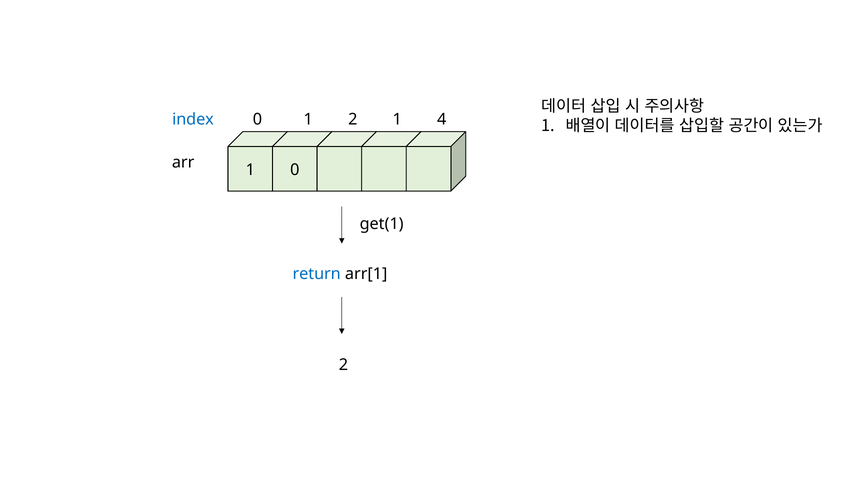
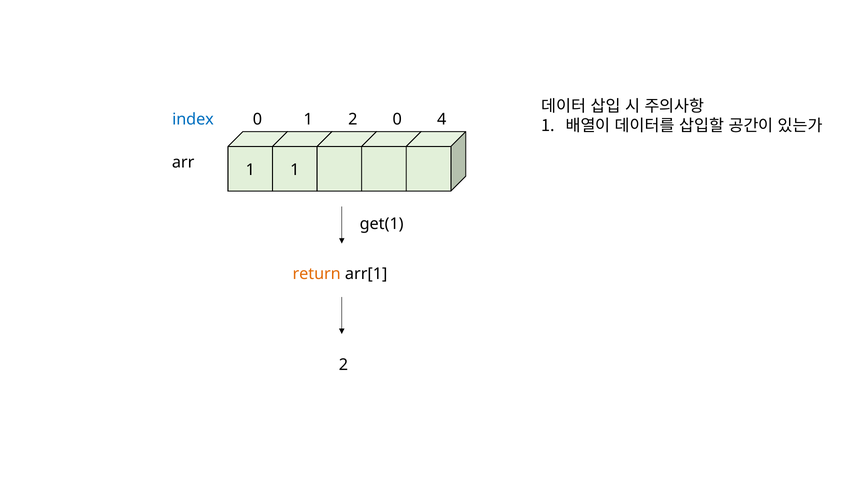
2 1: 1 -> 0
1 0: 0 -> 1
return colour: blue -> orange
